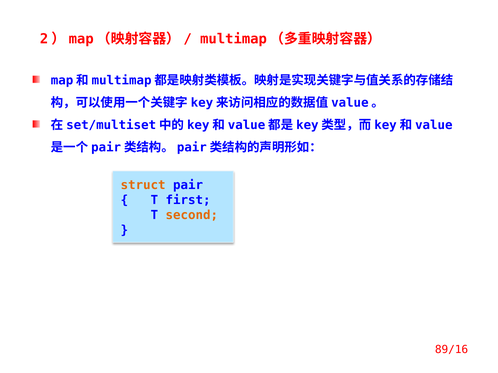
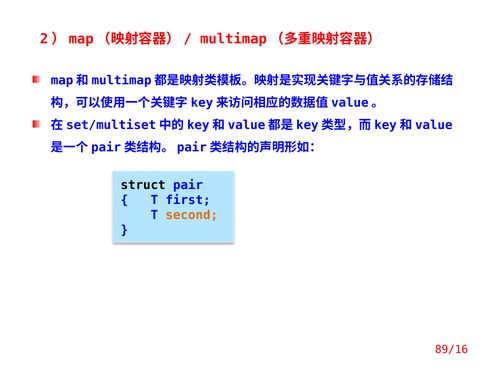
struct colour: orange -> black
